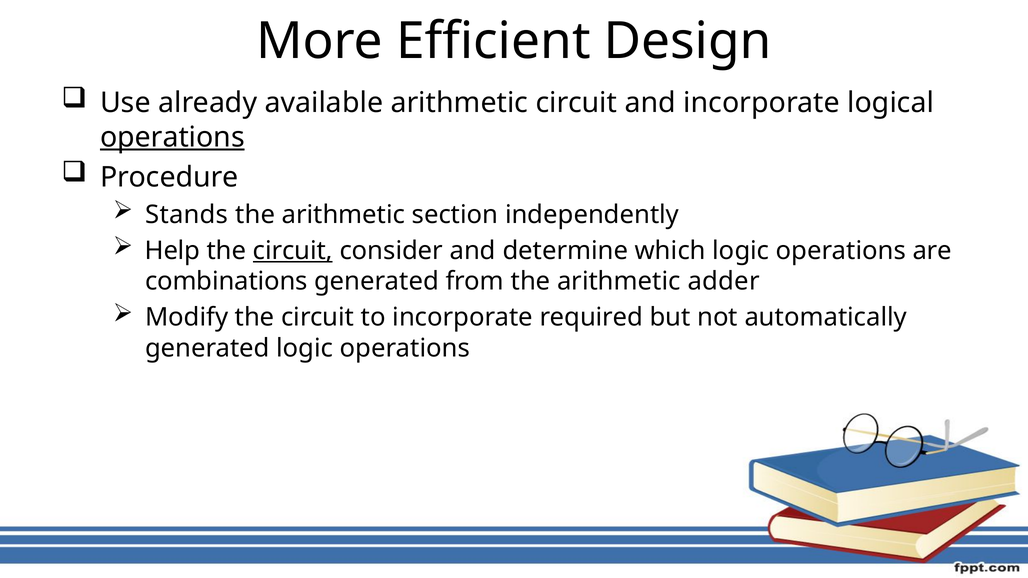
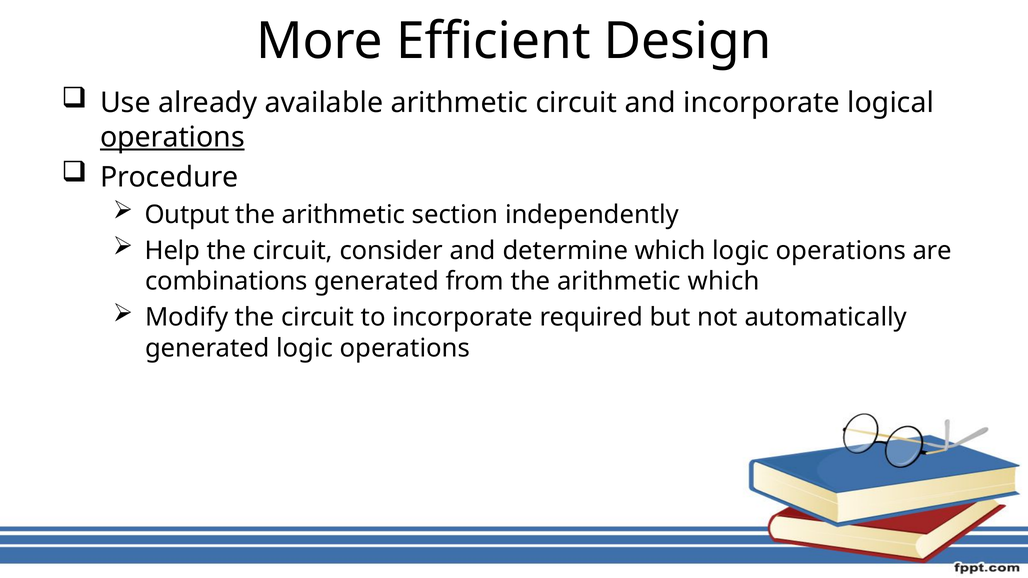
Stands: Stands -> Output
circuit at (293, 251) underline: present -> none
arithmetic adder: adder -> which
